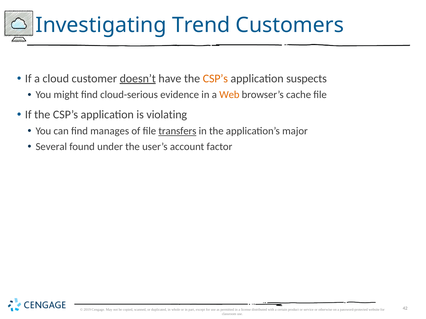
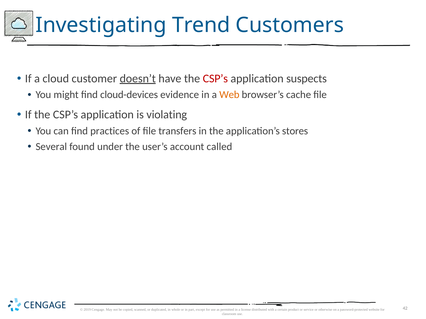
CSP’s at (215, 79) colour: orange -> red
cloud-serious: cloud-serious -> cloud-devices
manages: manages -> practices
transfers underline: present -> none
major: major -> stores
factor: factor -> called
